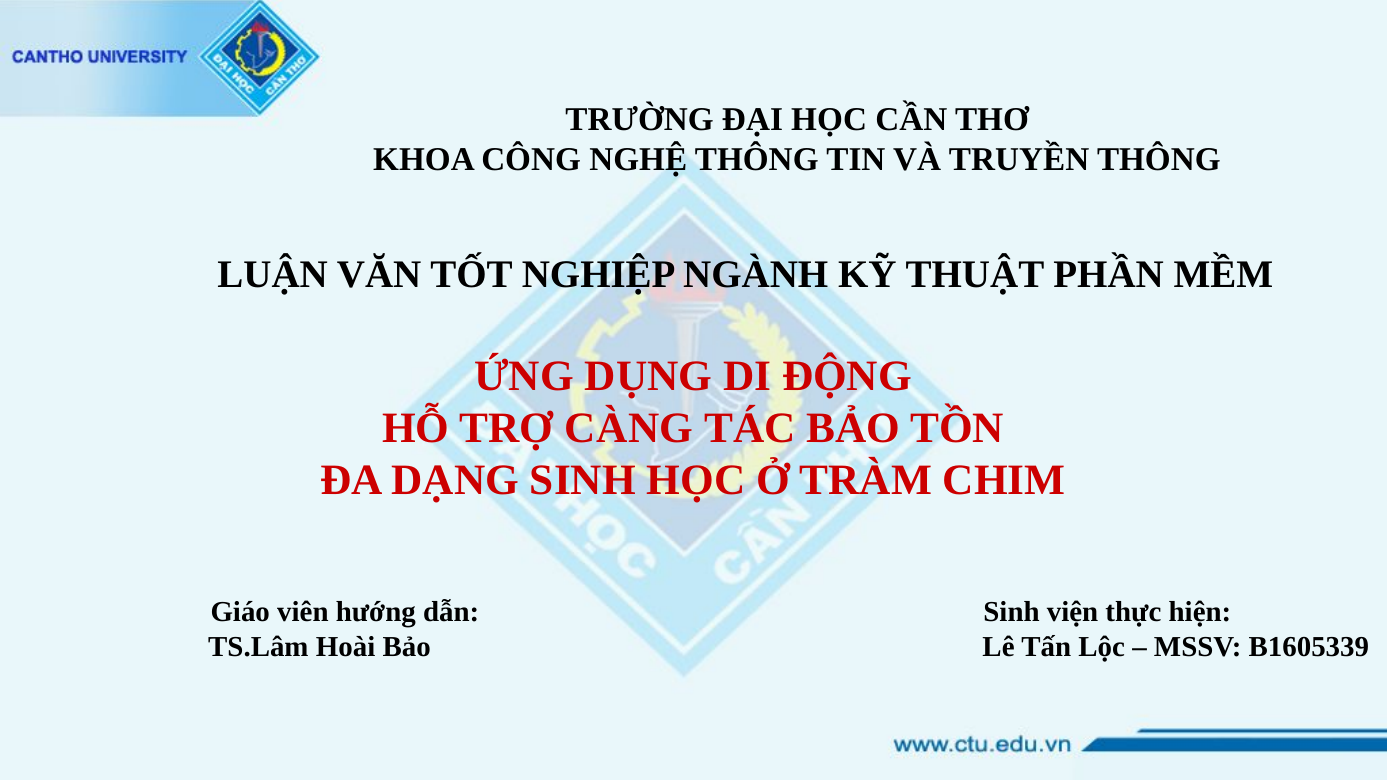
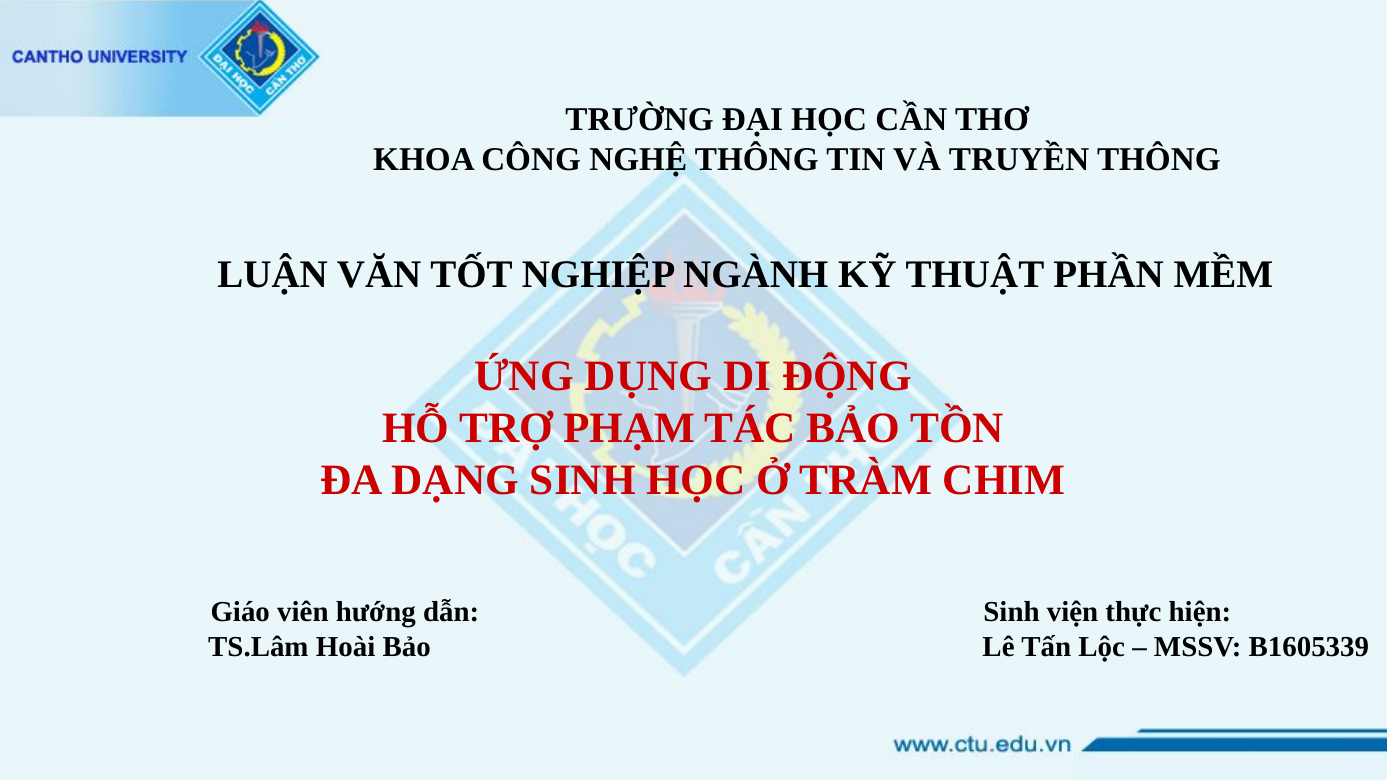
CÀNG: CÀNG -> PHẠM
